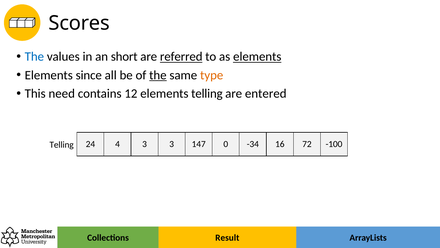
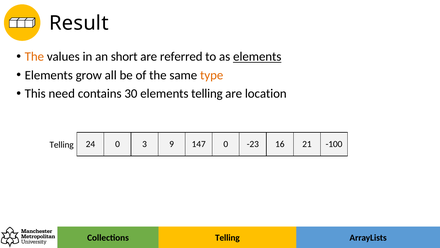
Scores: Scores -> Result
The at (34, 57) colour: blue -> orange
referred underline: present -> none
since: since -> grow
the at (158, 75) underline: present -> none
12: 12 -> 30
entered: entered -> location
24 4: 4 -> 0
3 3: 3 -> 9
-34: -34 -> -23
72: 72 -> 21
Collections Result: Result -> Telling
